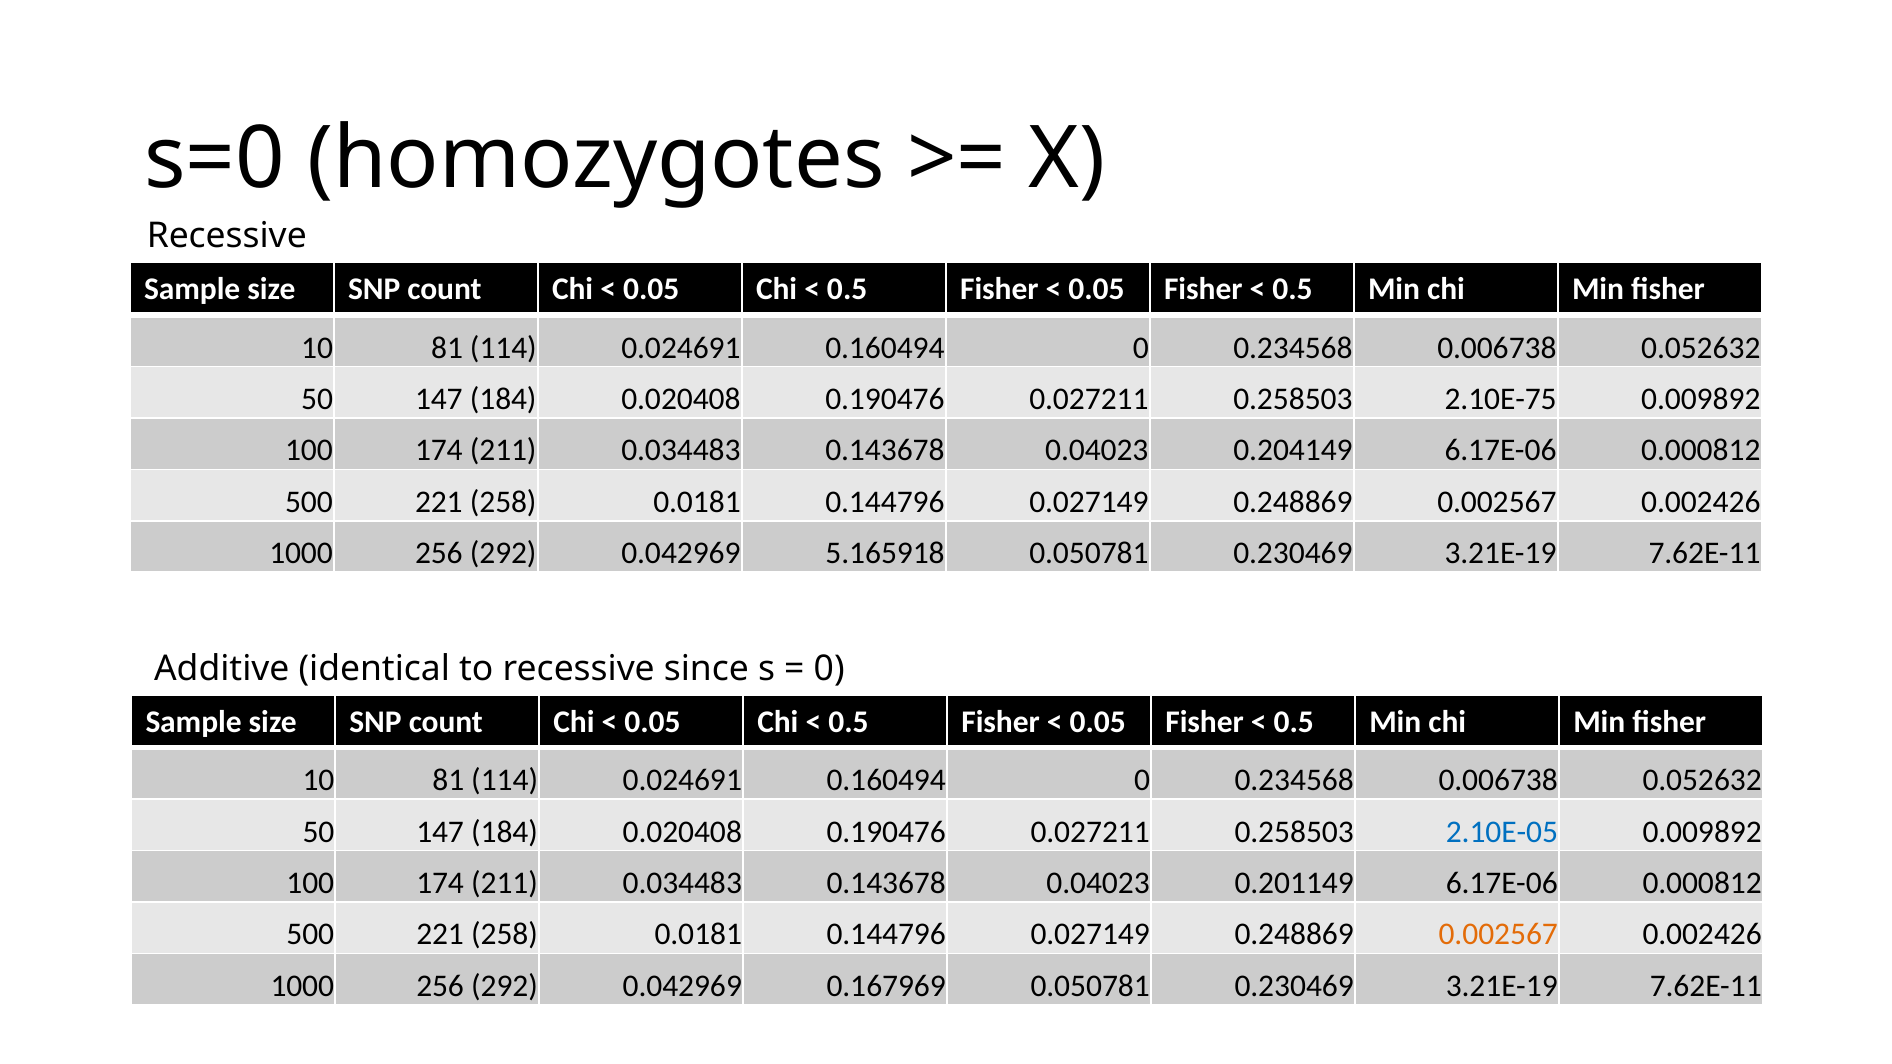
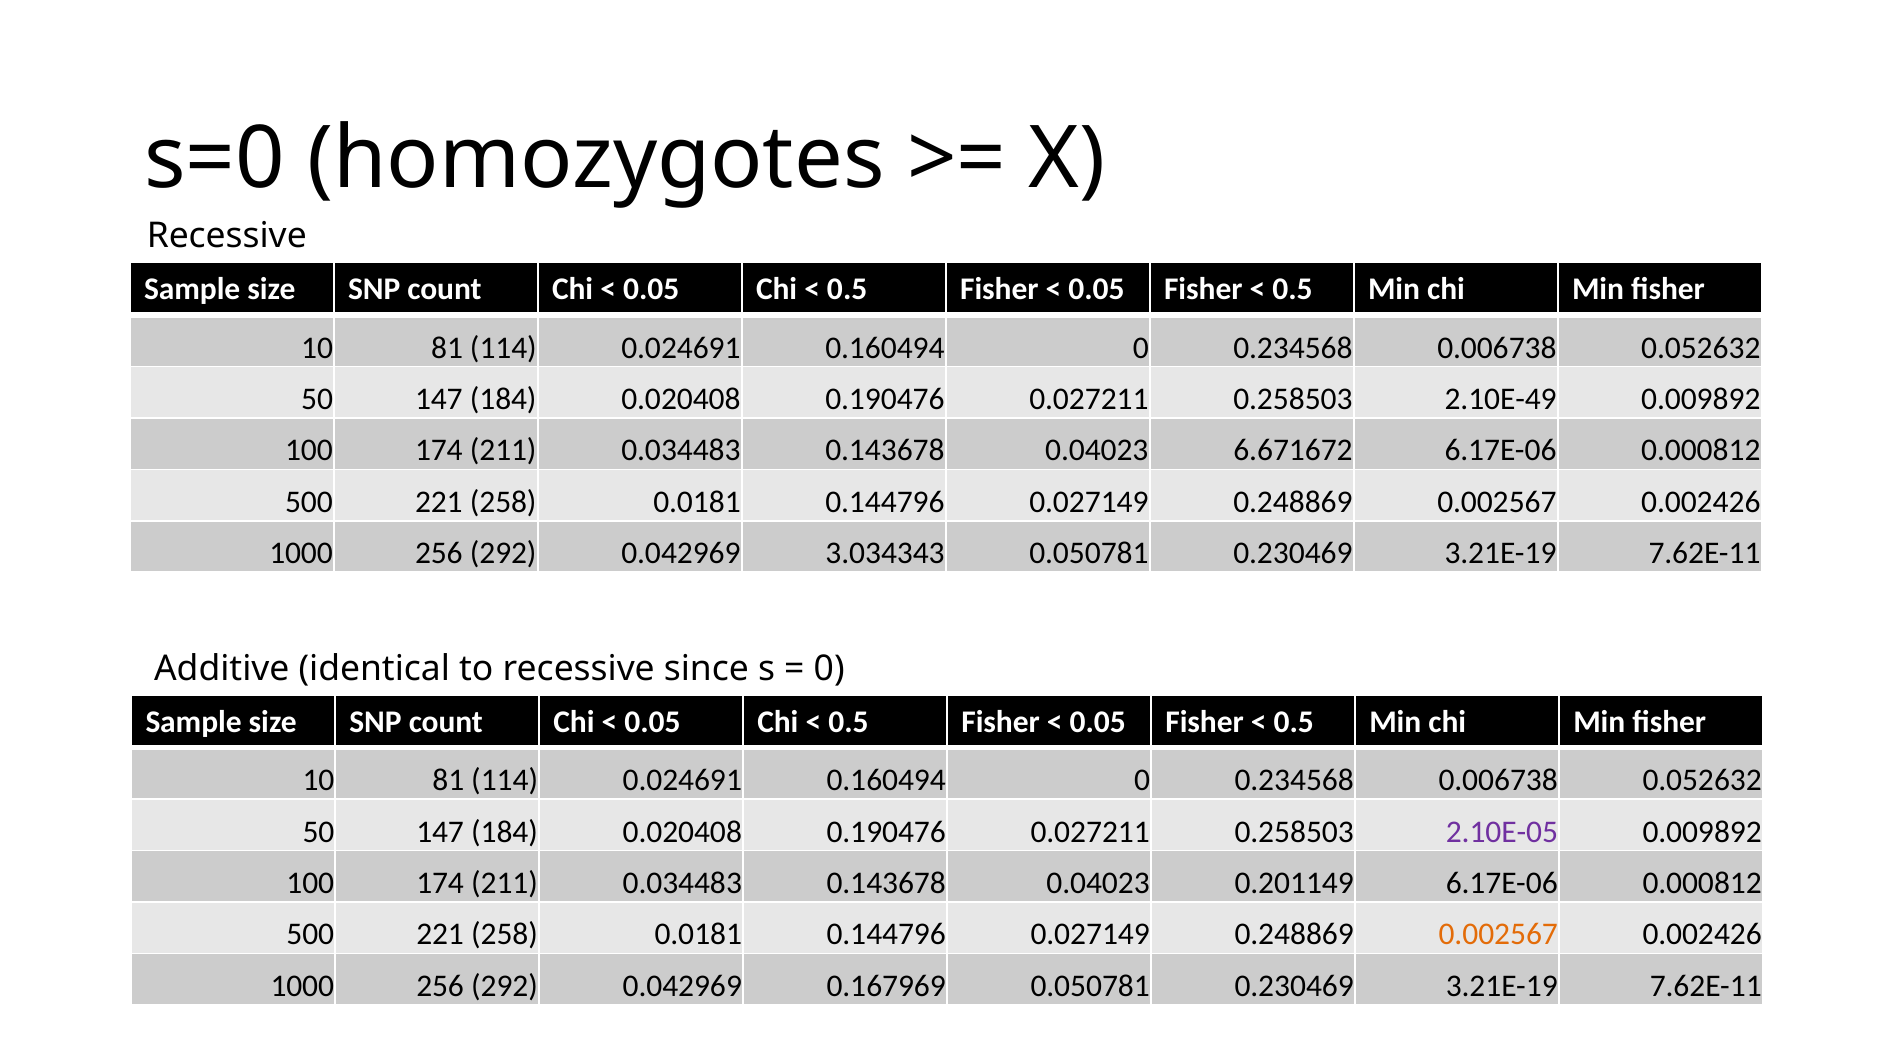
2.10E-75: 2.10E-75 -> 2.10E-49
0.204149: 0.204149 -> 6.671672
5.165918: 5.165918 -> 3.034343
2.10E-05 colour: blue -> purple
